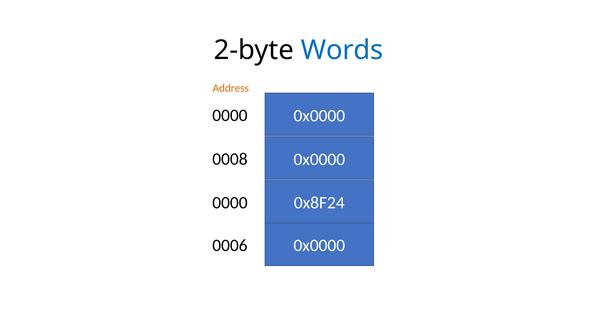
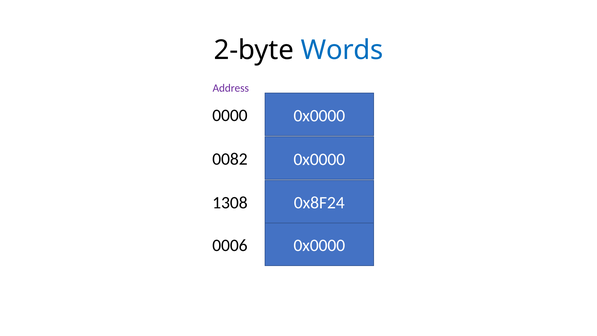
Address colour: orange -> purple
0008: 0008 -> 0082
0000 at (230, 203): 0000 -> 1308
